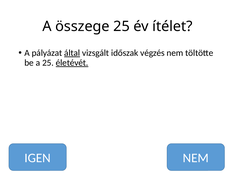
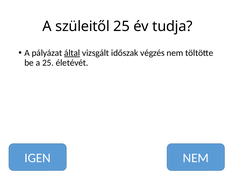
összege: összege -> szüleitől
ítélet: ítélet -> tudja
életévét underline: present -> none
